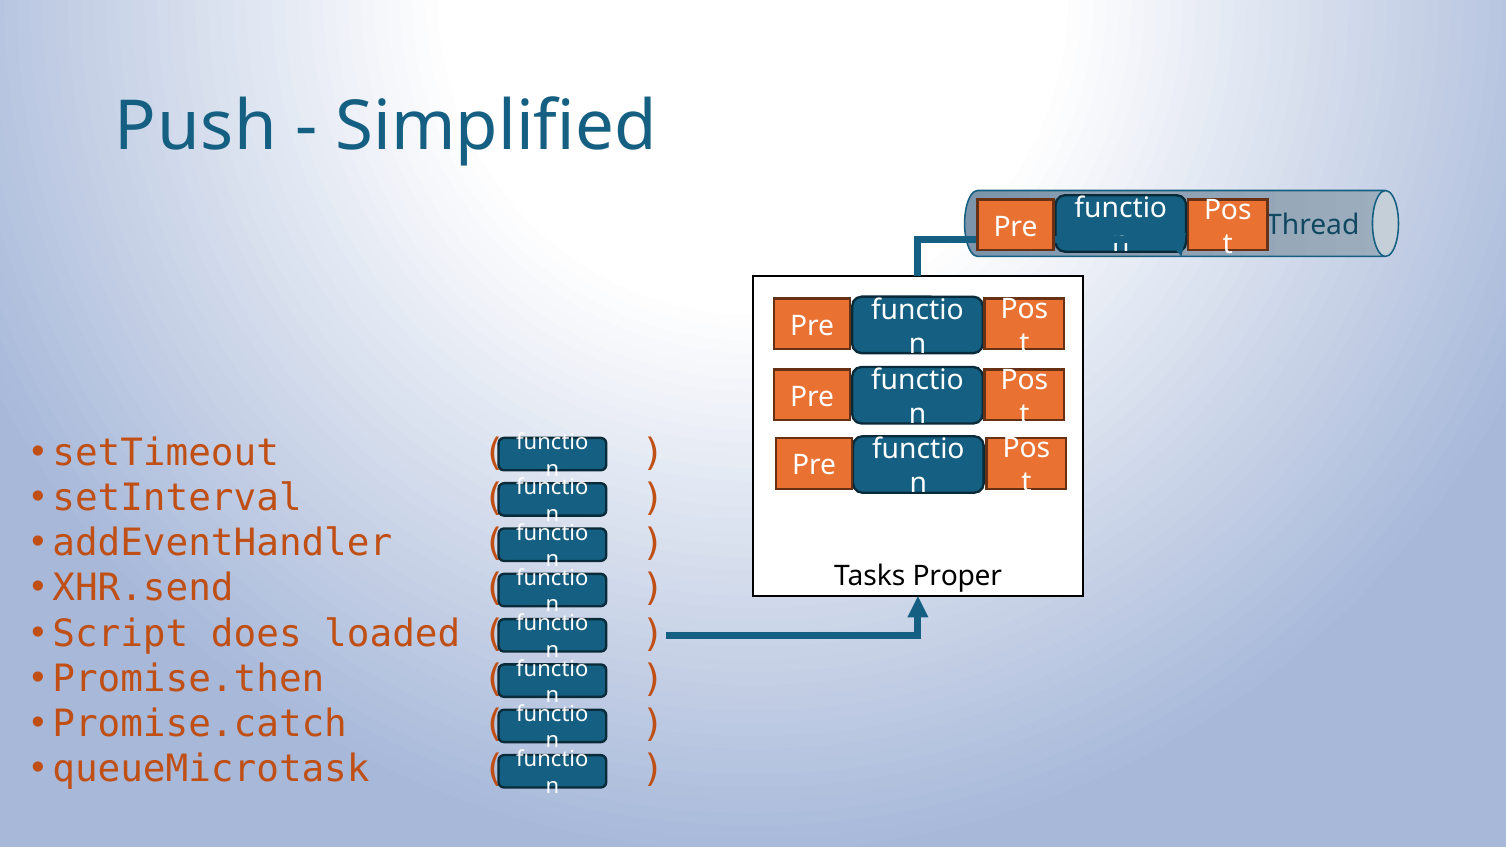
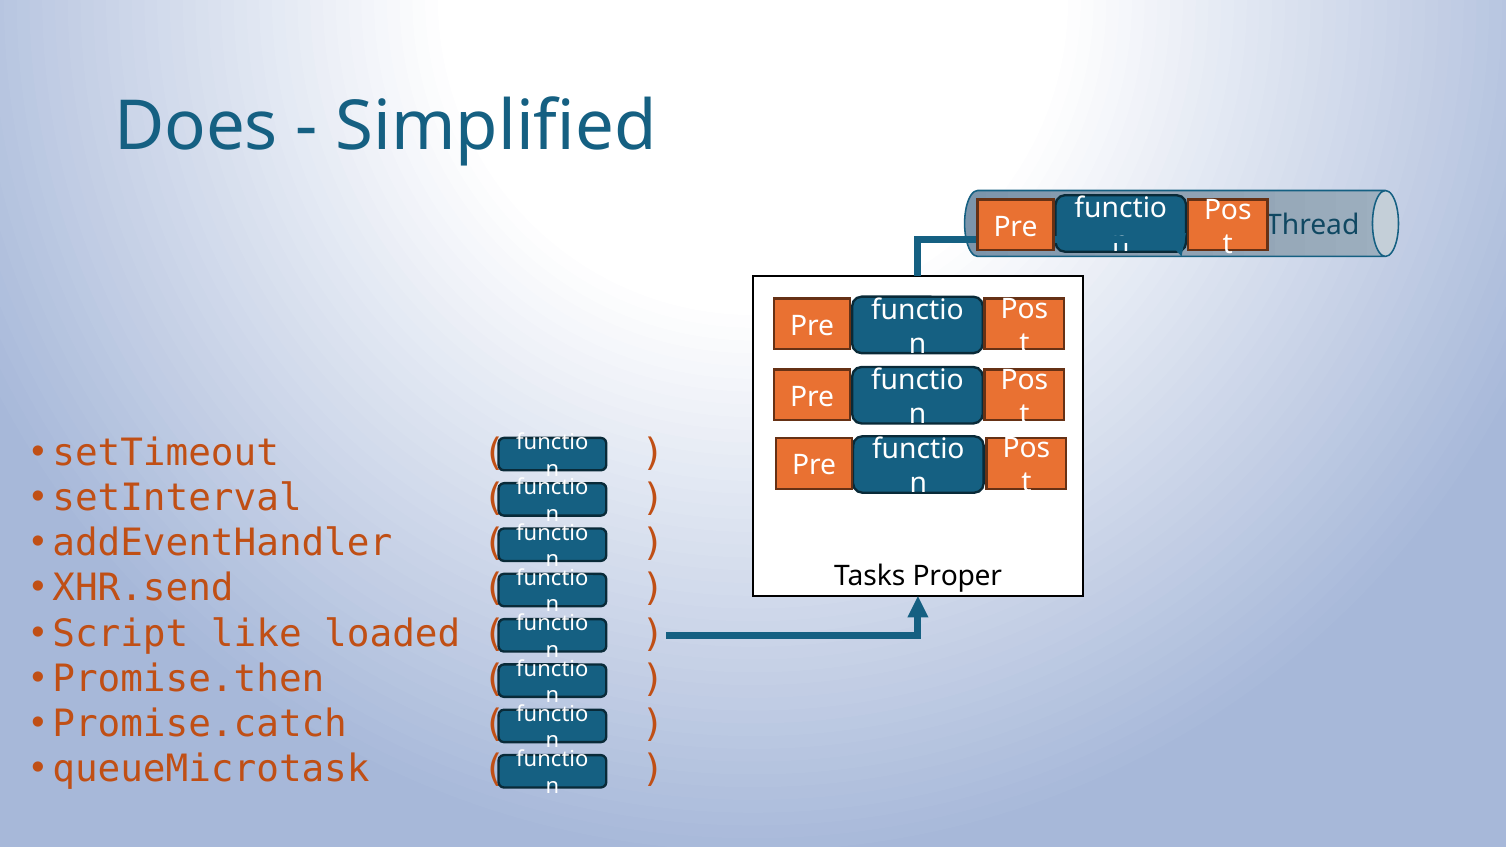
Push: Push -> Does
does: does -> like
